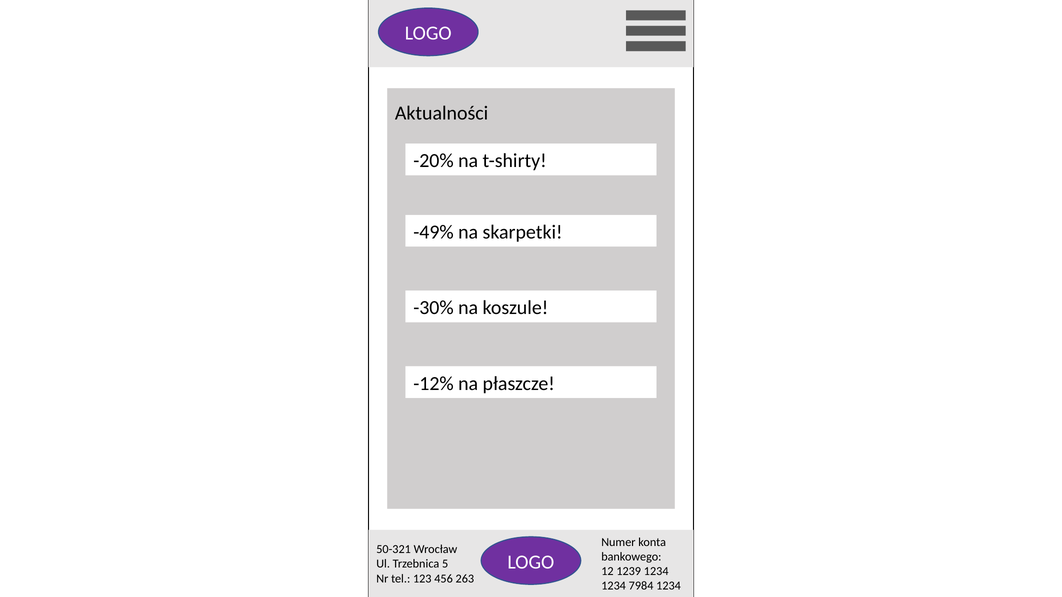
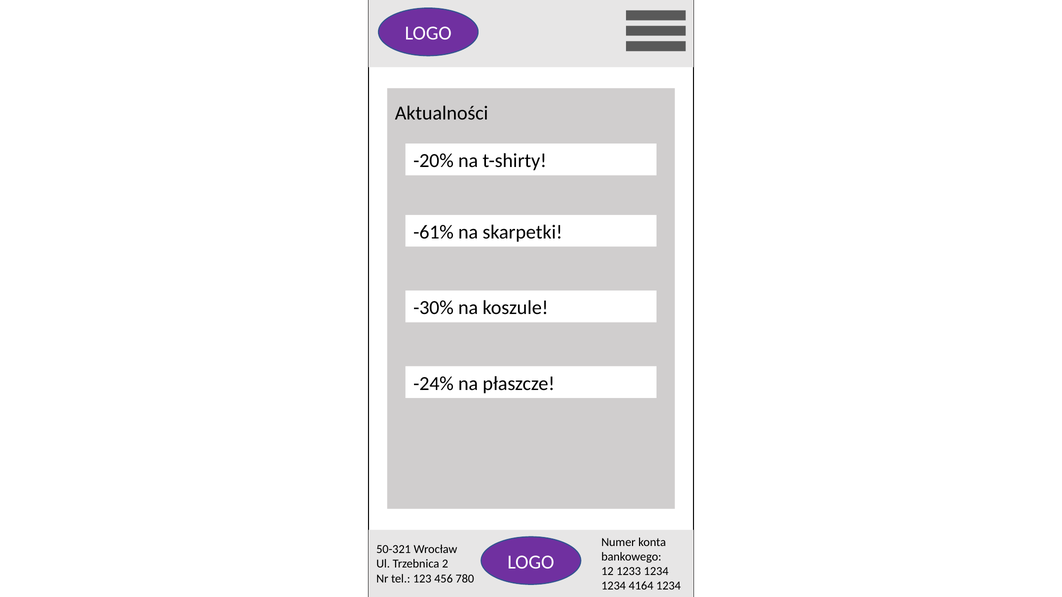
-49%: -49% -> -61%
-12%: -12% -> -24%
5: 5 -> 2
1239: 1239 -> 1233
263: 263 -> 780
7984: 7984 -> 4164
